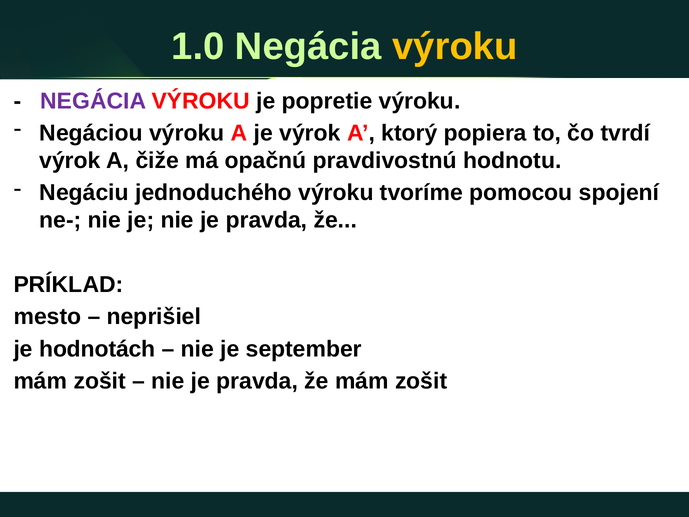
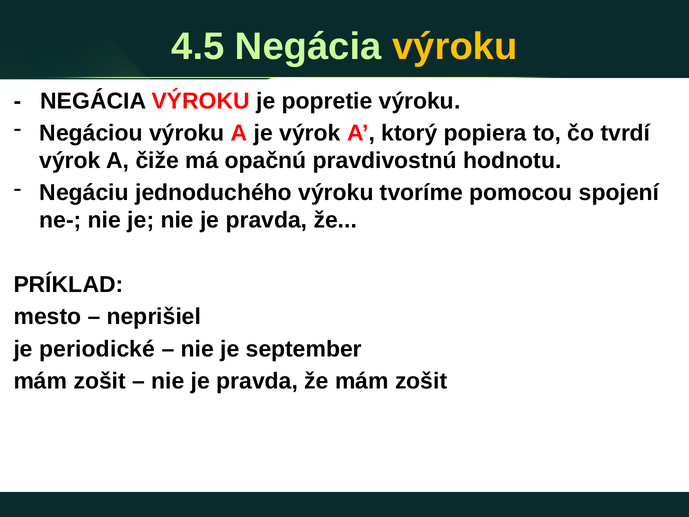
1.0: 1.0 -> 4.5
NEGÁCIA at (93, 101) colour: purple -> black
hodnotách: hodnotách -> periodické
